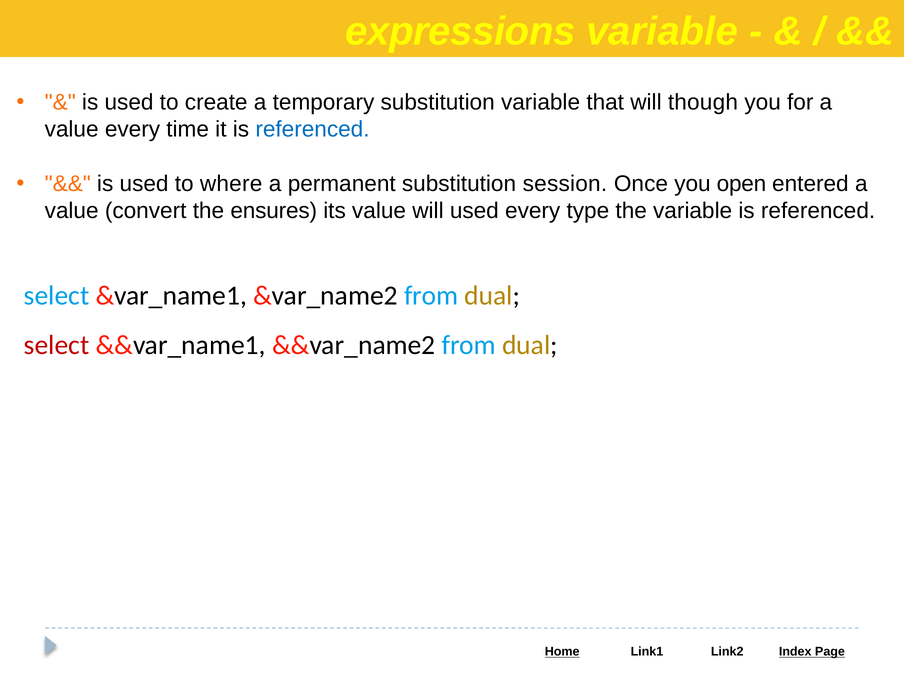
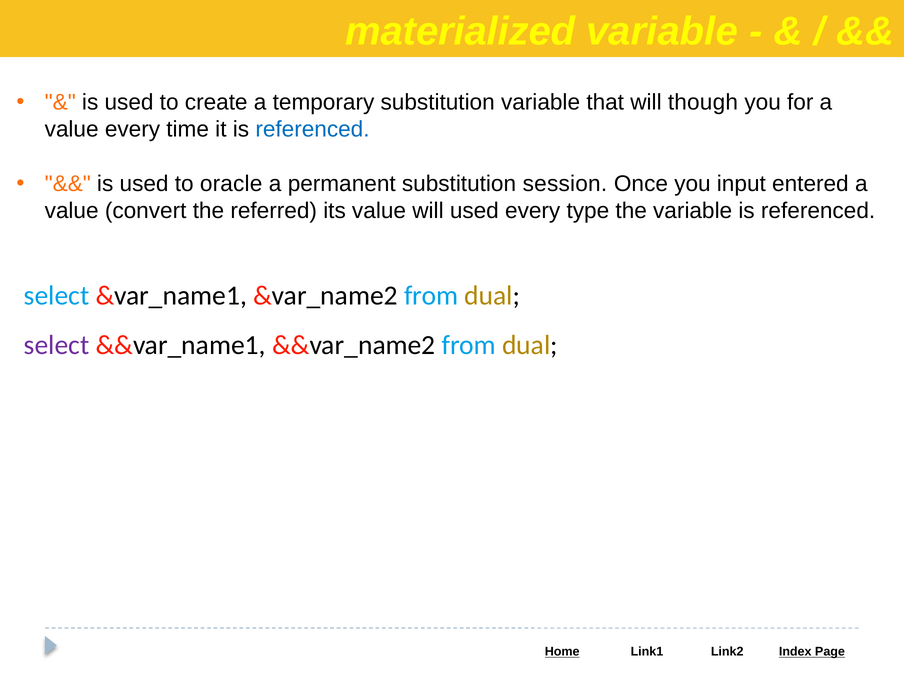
expressions: expressions -> materialized
where: where -> oracle
open: open -> input
ensures: ensures -> referred
select at (57, 345) colour: red -> purple
